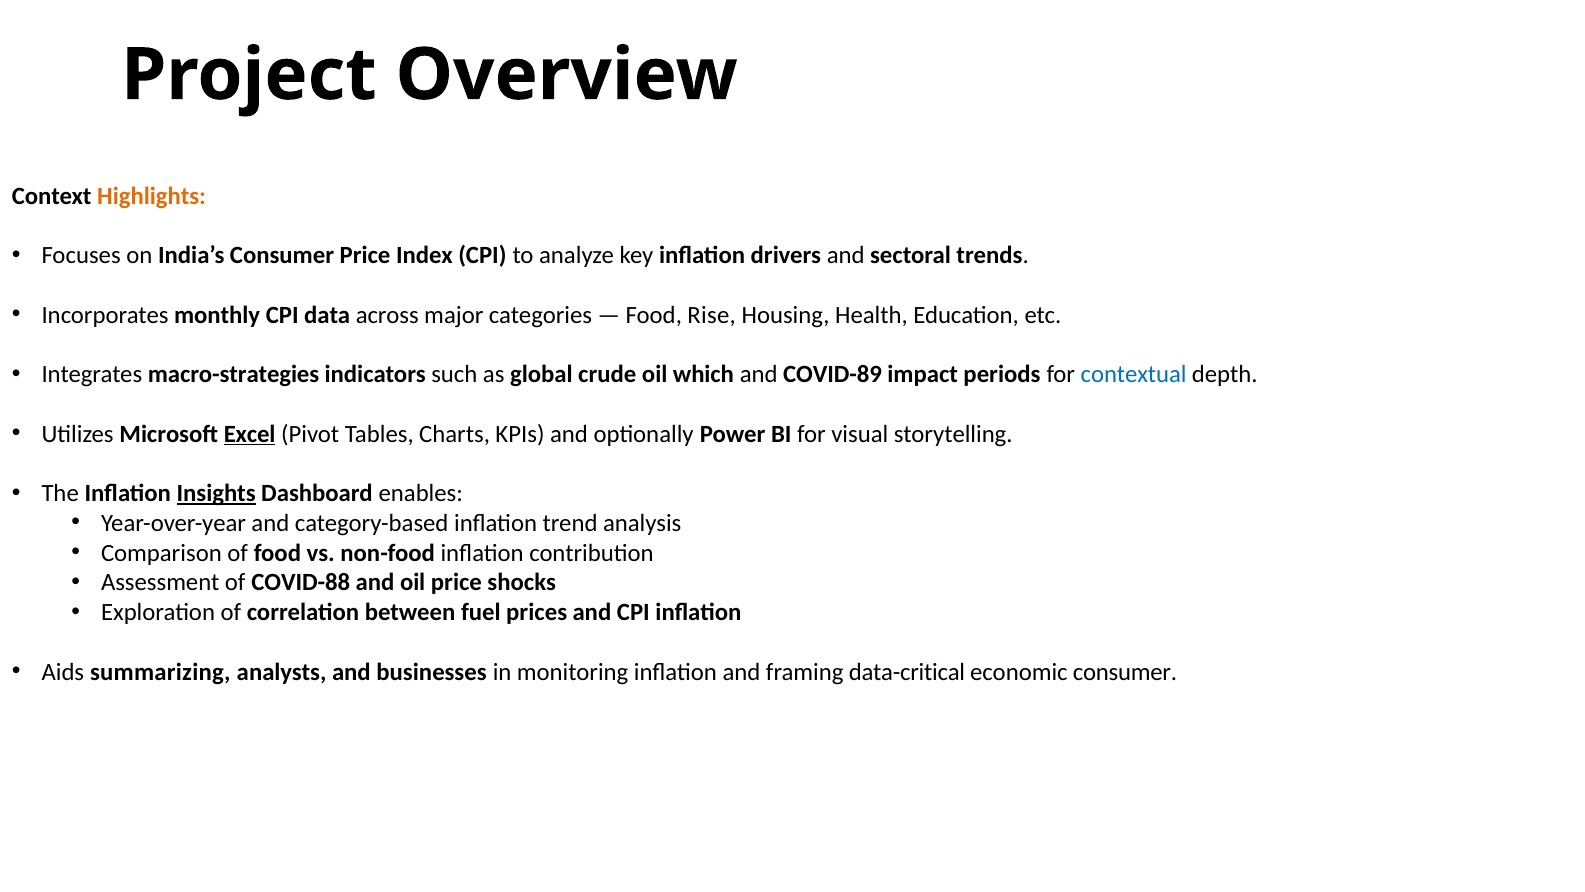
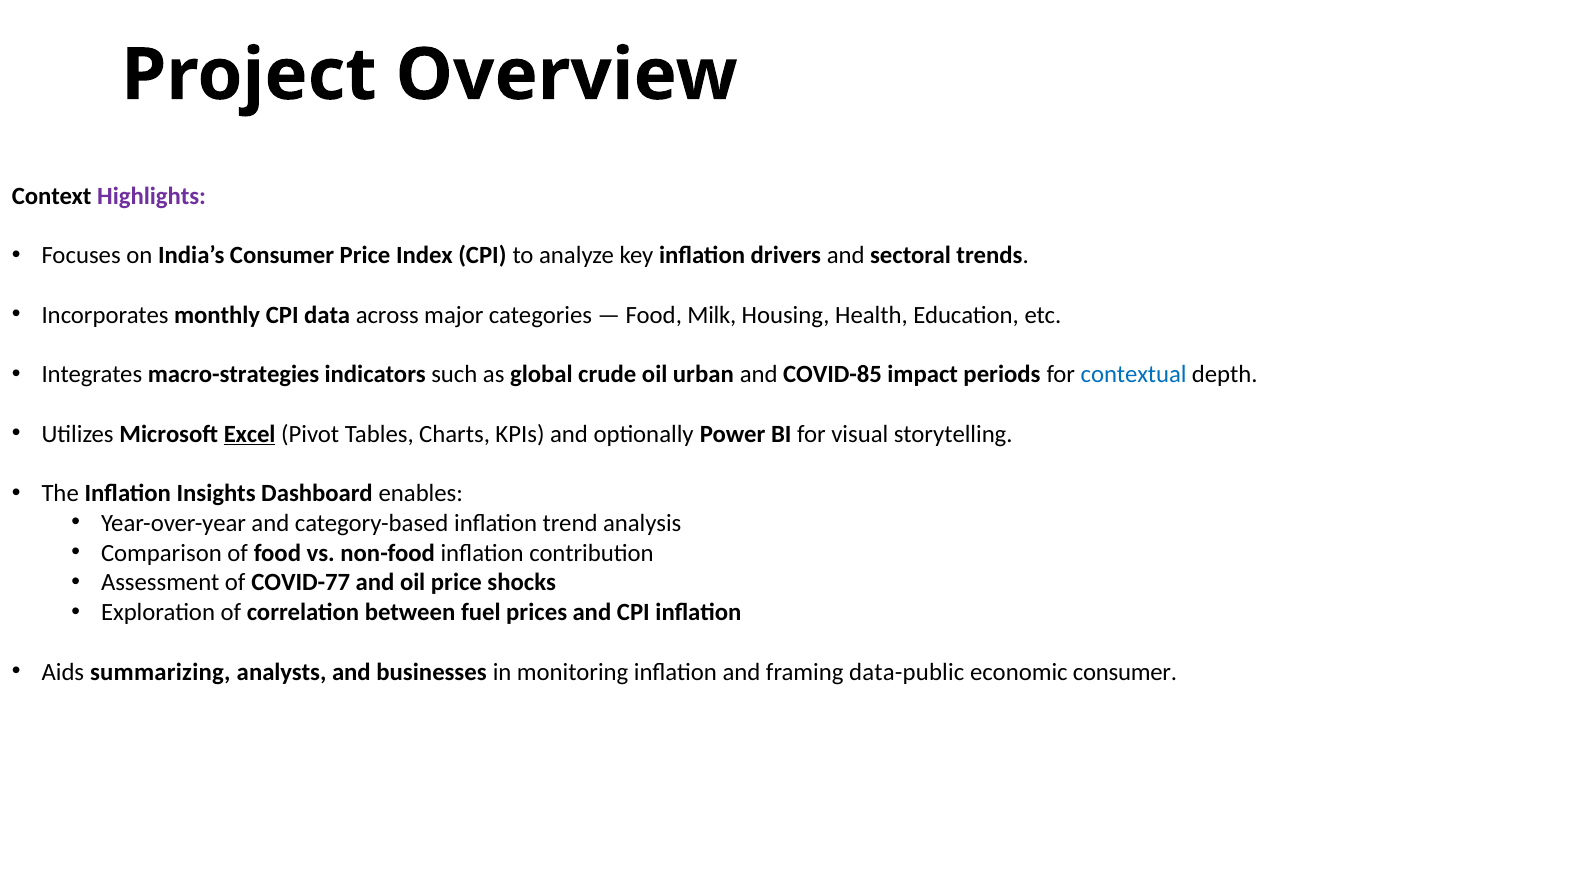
Highlights colour: orange -> purple
Rise: Rise -> Milk
which: which -> urban
COVID-89: COVID-89 -> COVID-85
Insights underline: present -> none
COVID-88: COVID-88 -> COVID-77
data-critical: data-critical -> data-public
